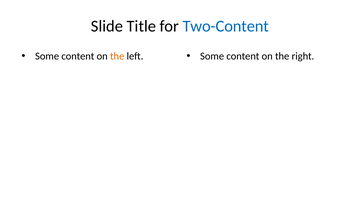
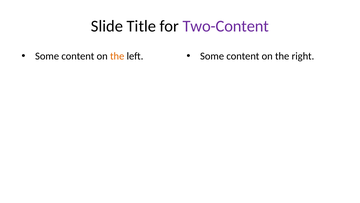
Two-Content colour: blue -> purple
